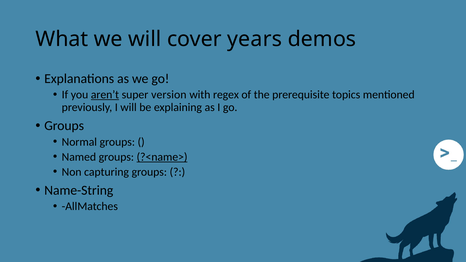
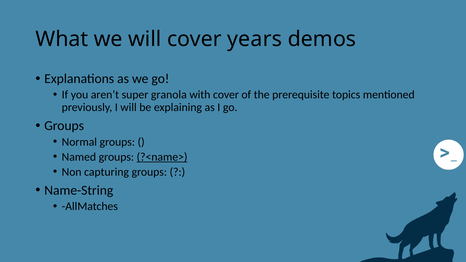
aren’t underline: present -> none
version: version -> granola
with regex: regex -> cover
